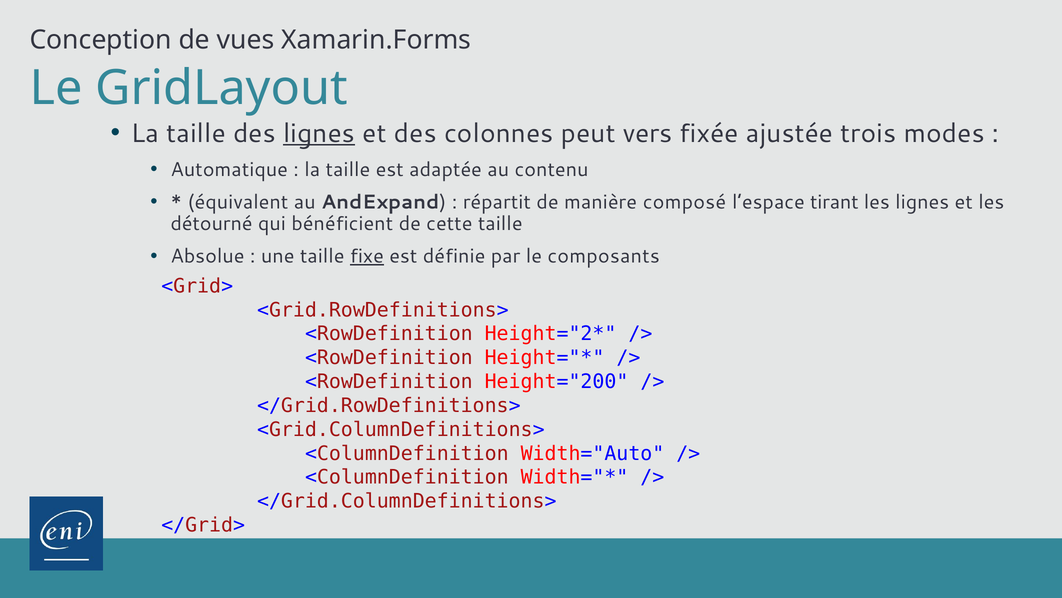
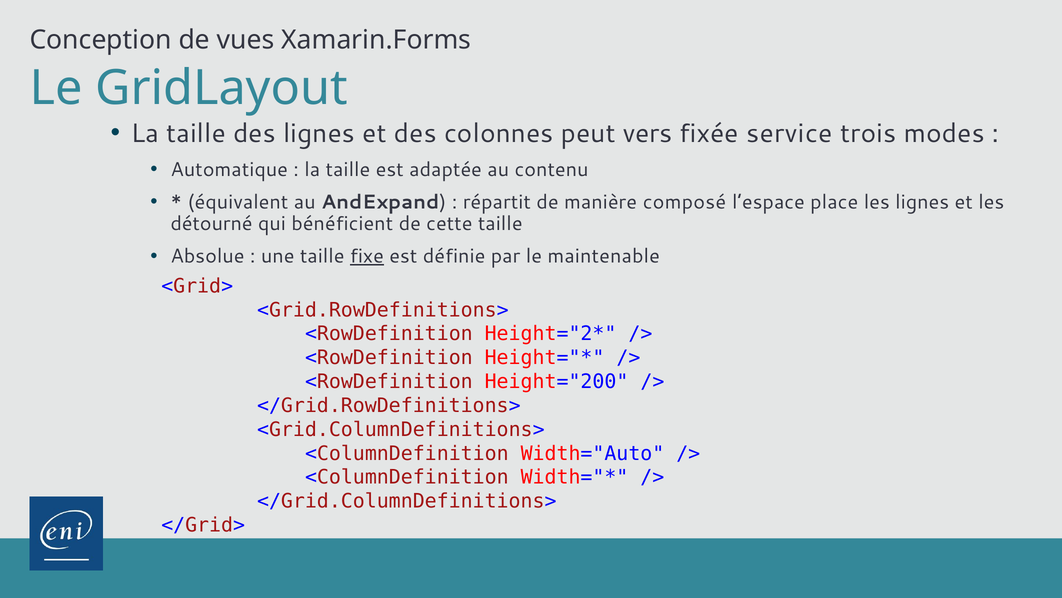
lignes at (319, 133) underline: present -> none
ajustée: ajustée -> service
tirant: tirant -> place
composants: composants -> maintenable
